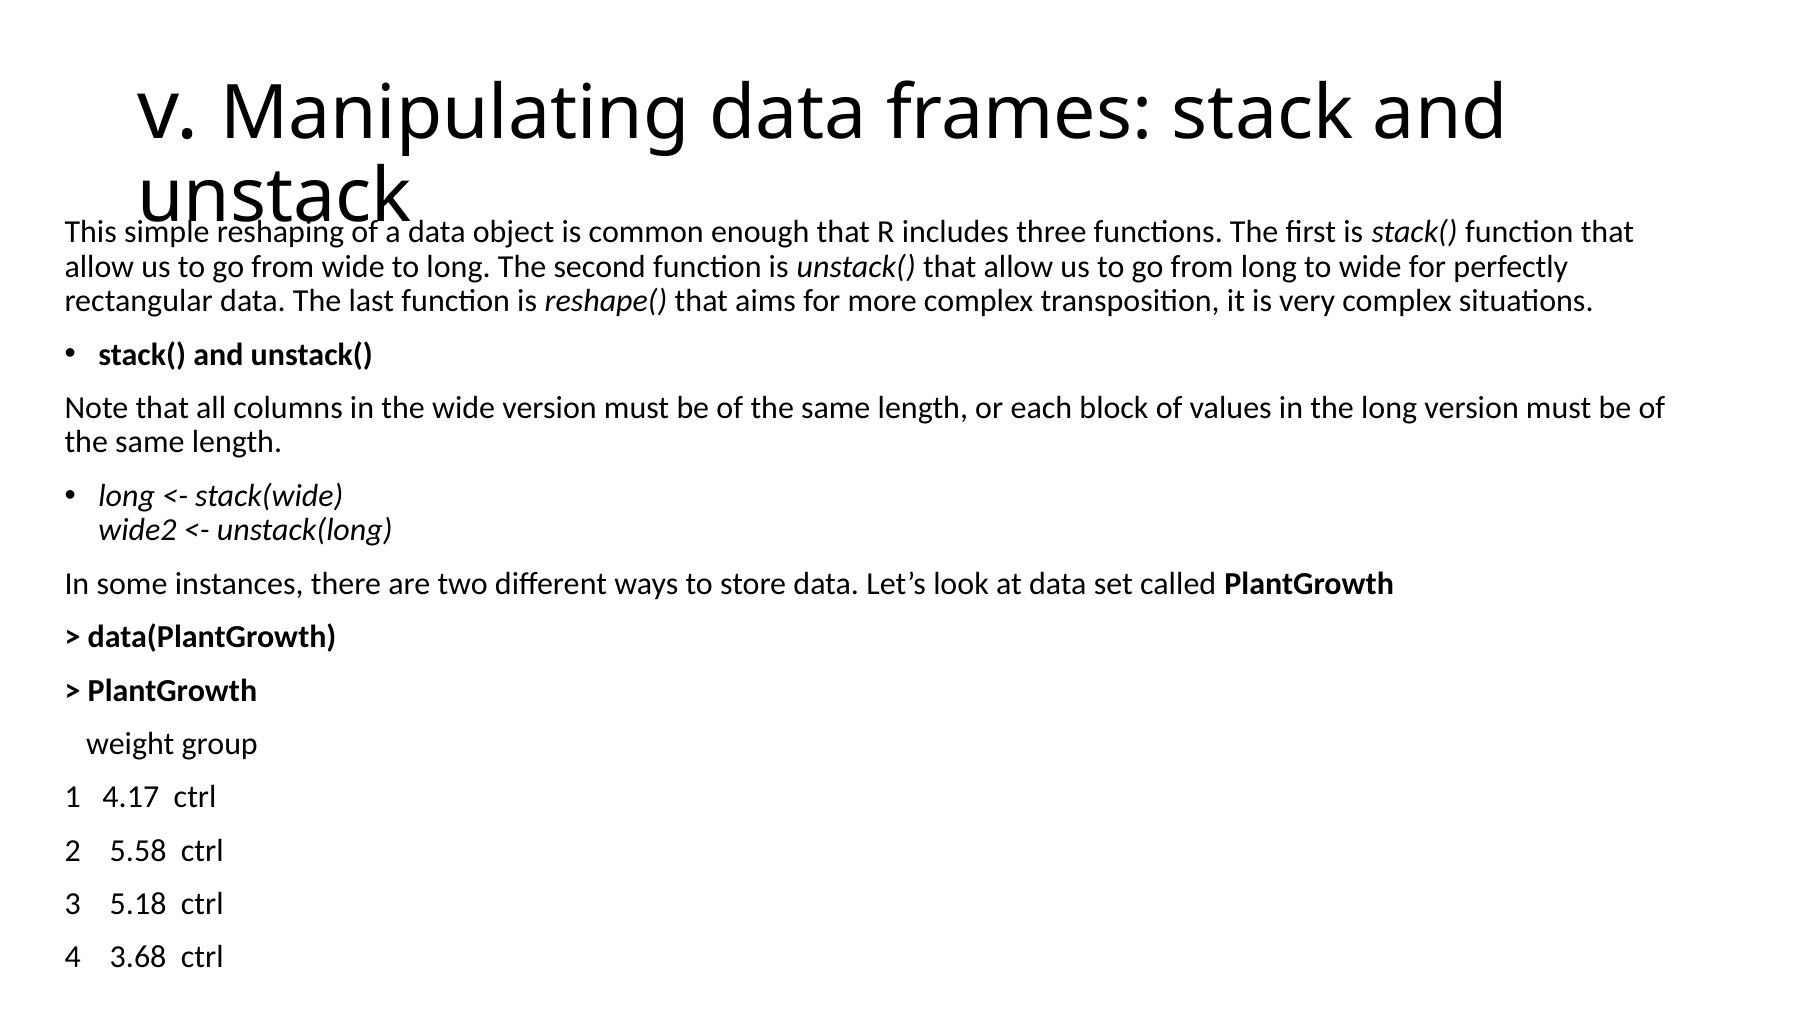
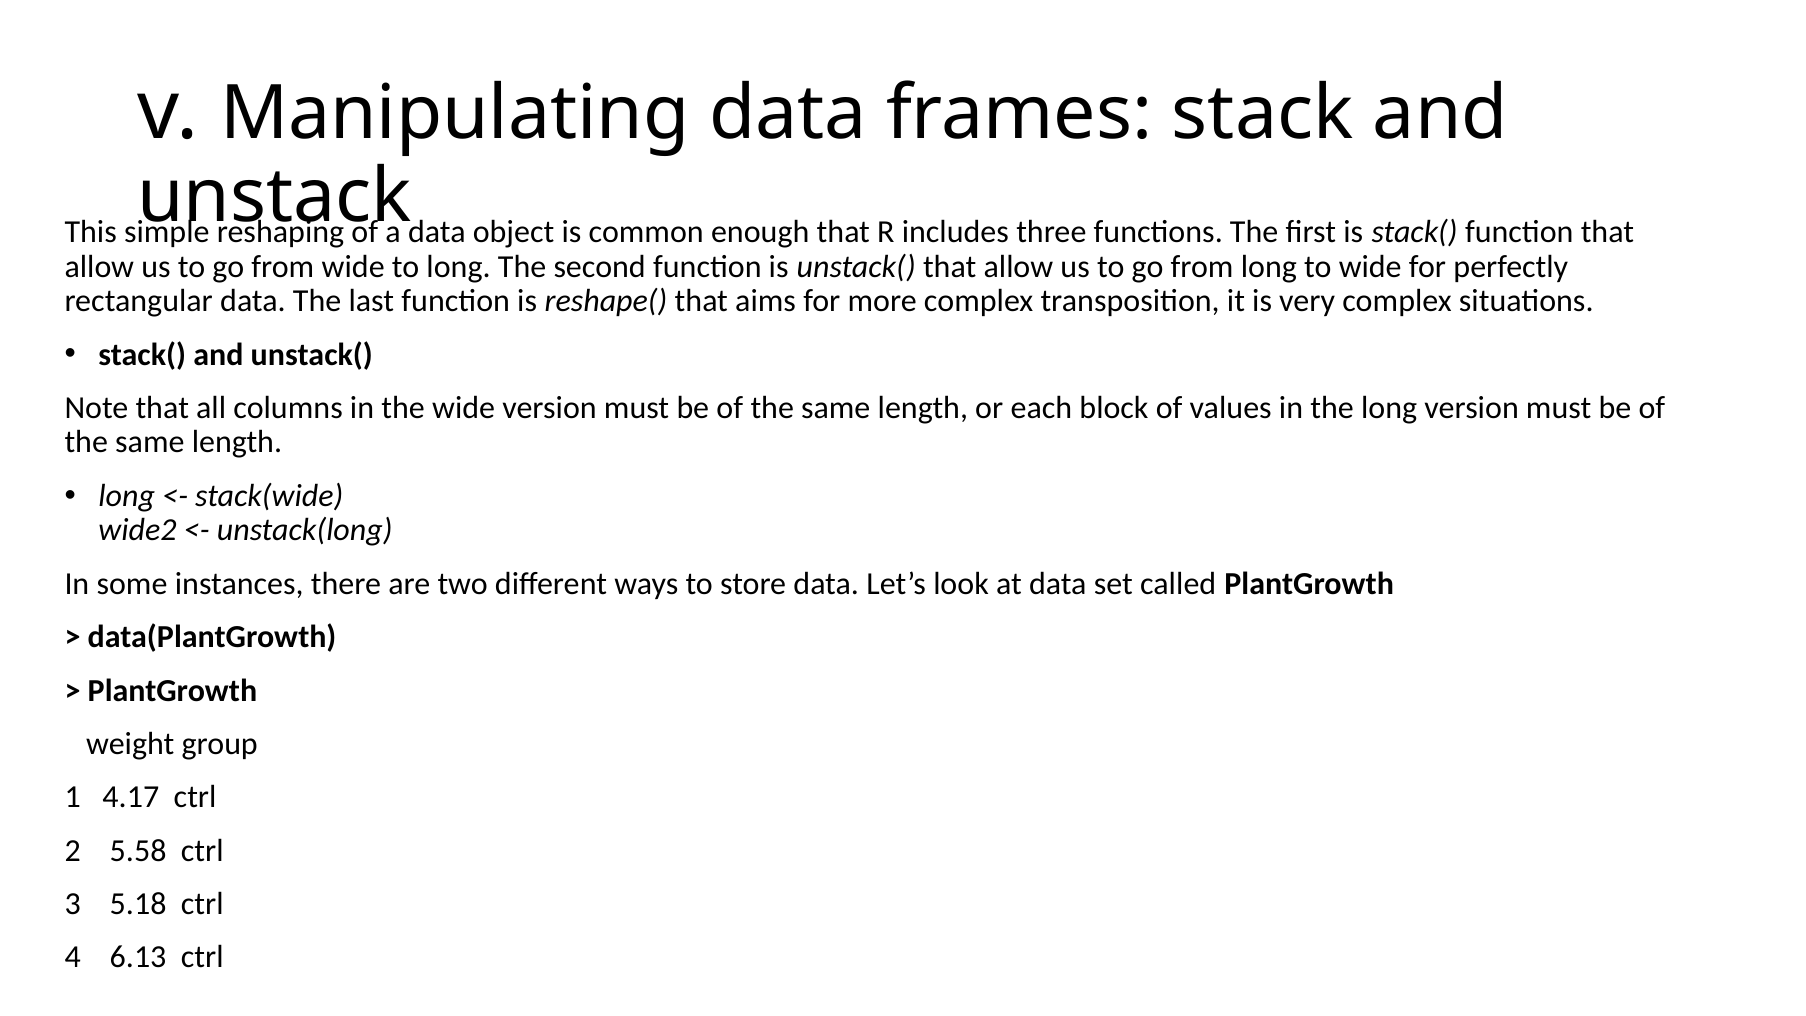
3.68: 3.68 -> 6.13
